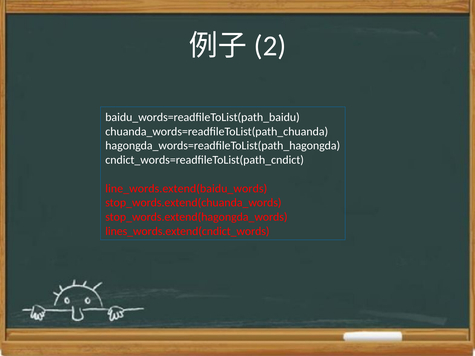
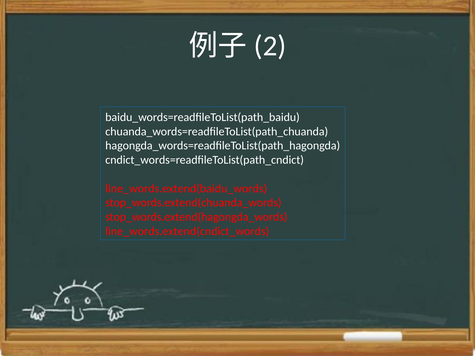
lines_words.extend(cndict_words: lines_words.extend(cndict_words -> line_words.extend(cndict_words
